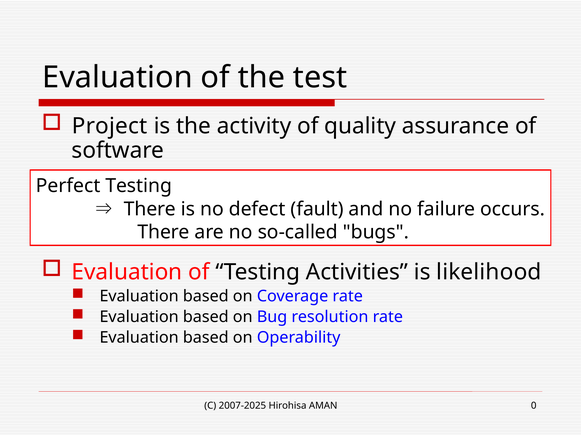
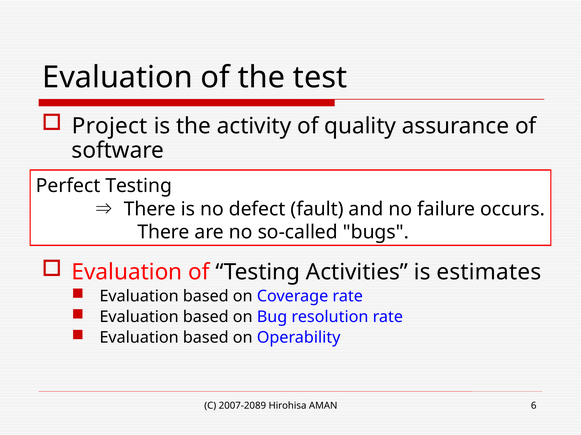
likelihood: likelihood -> estimates
2007-2025: 2007-2025 -> 2007-2089
0: 0 -> 6
